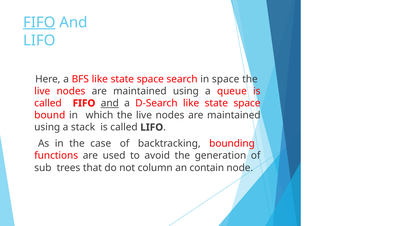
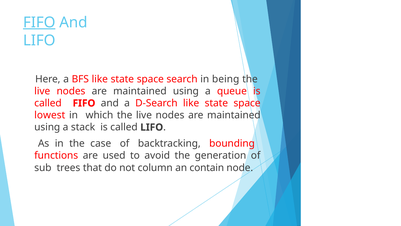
in space: space -> being
and at (110, 103) underline: present -> none
bound: bound -> lowest
